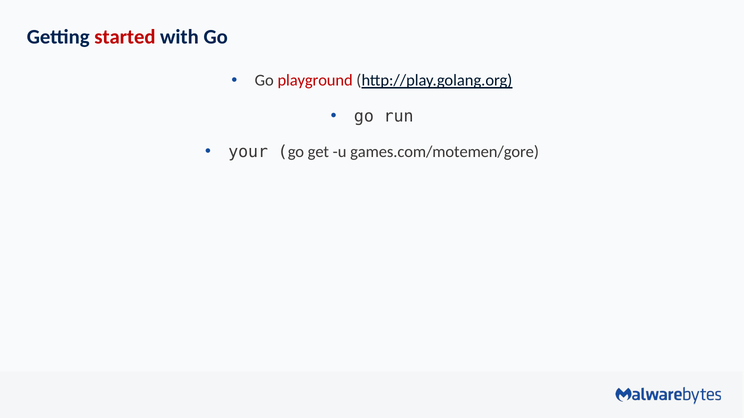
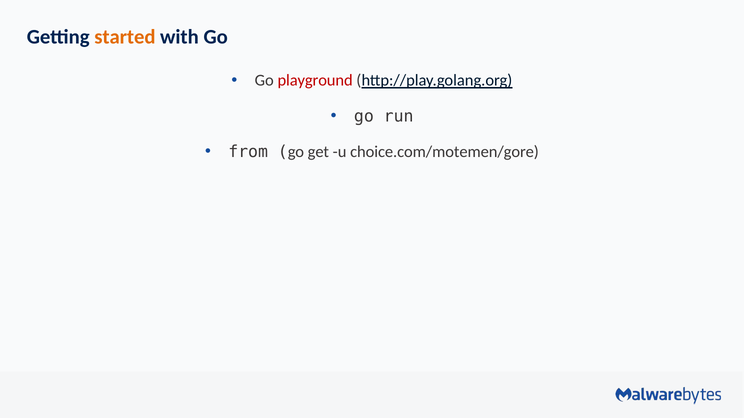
started colour: red -> orange
your: your -> from
games.com/motemen/gore: games.com/motemen/gore -> choice.com/motemen/gore
